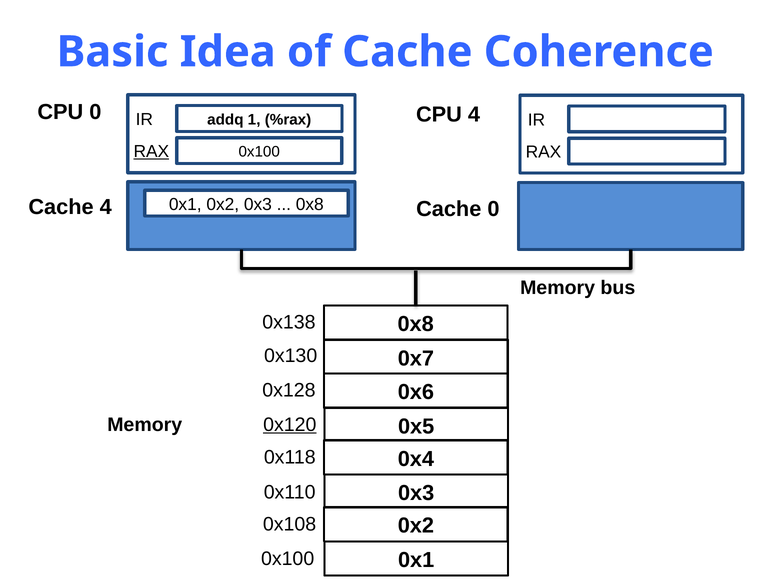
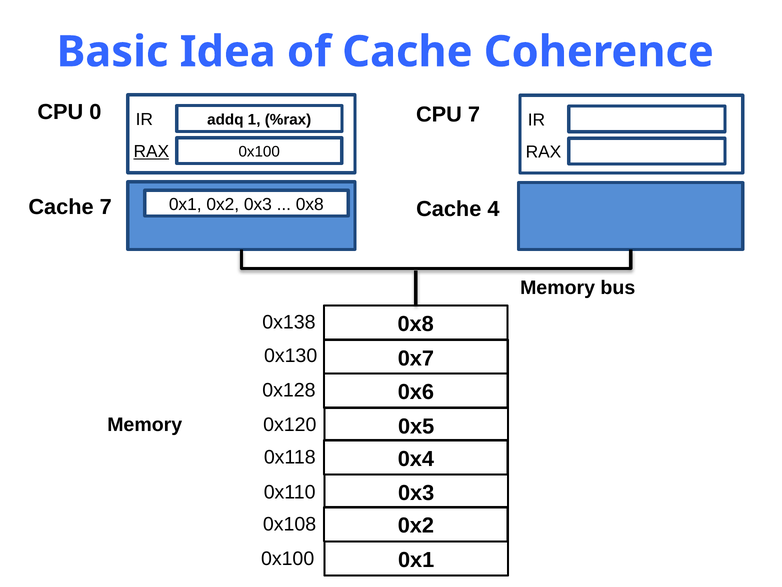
CPU 4: 4 -> 7
Cache 4: 4 -> 7
Cache 0: 0 -> 4
0x120 underline: present -> none
